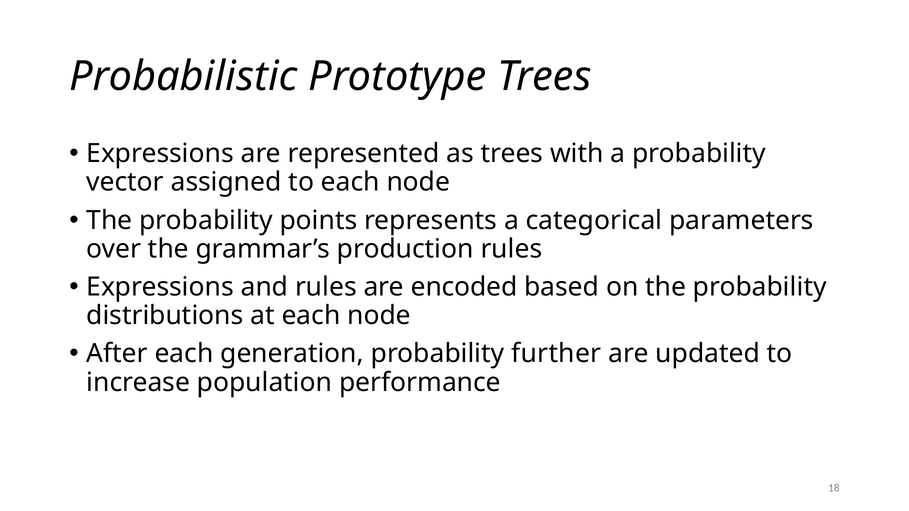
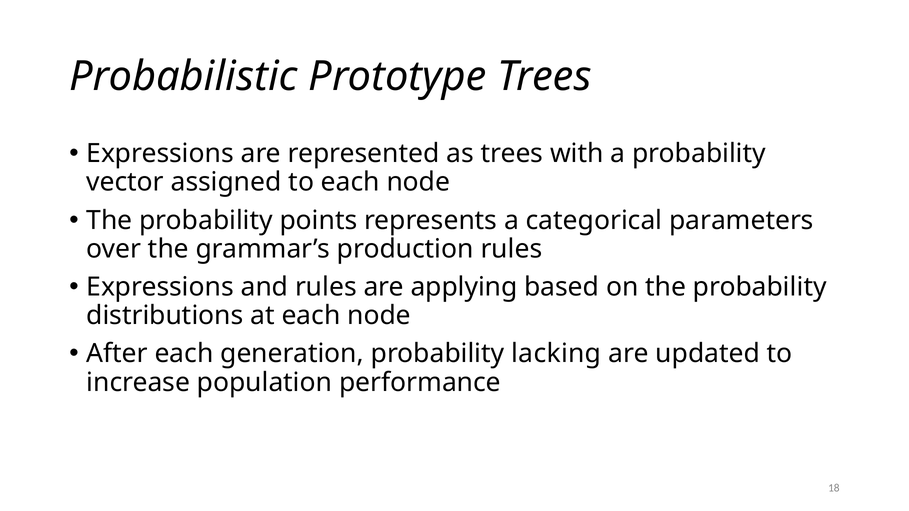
encoded: encoded -> applying
further: further -> lacking
